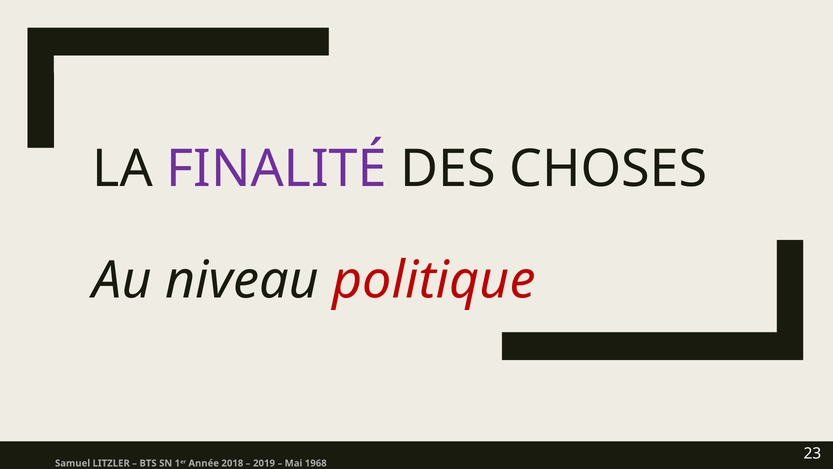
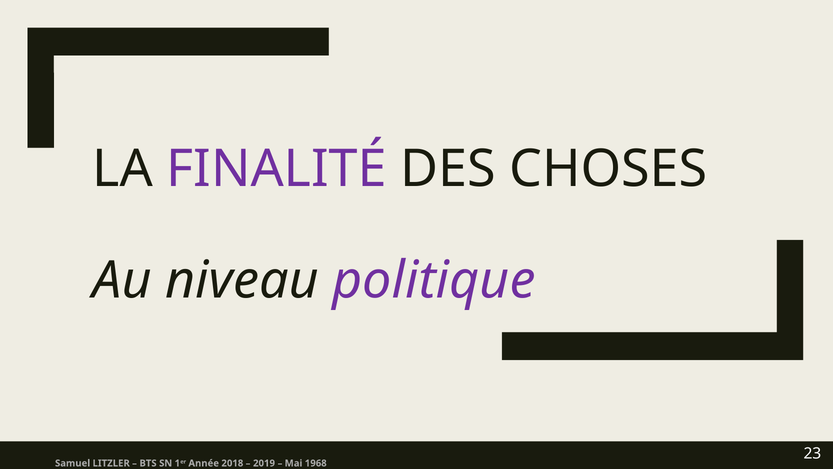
politique colour: red -> purple
